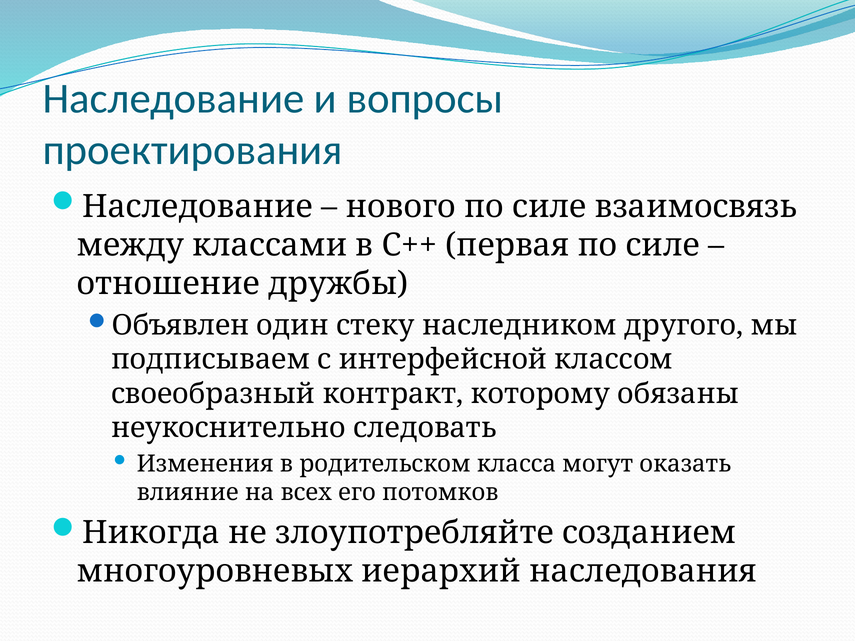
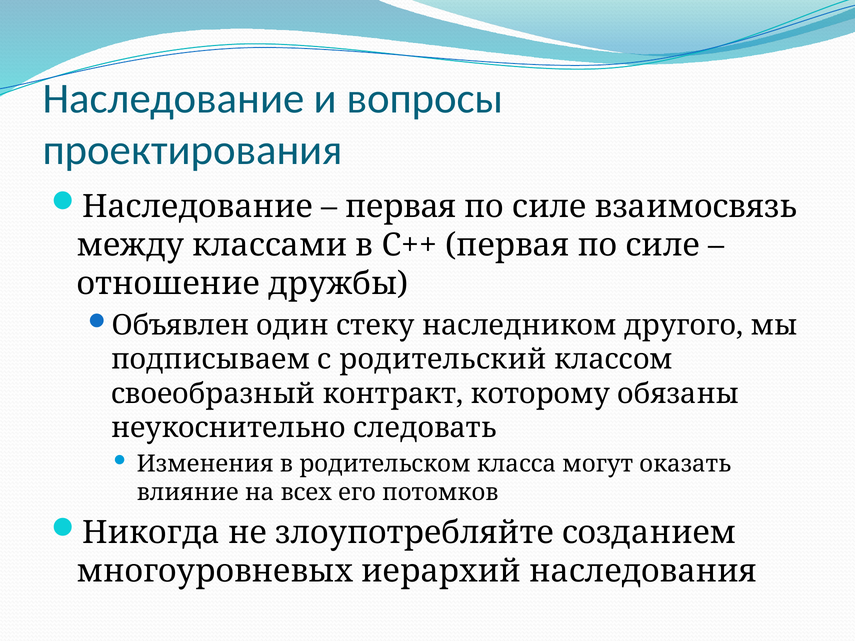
нового at (401, 207): нового -> первая
интерфейсной: интерфейсной -> родительский
